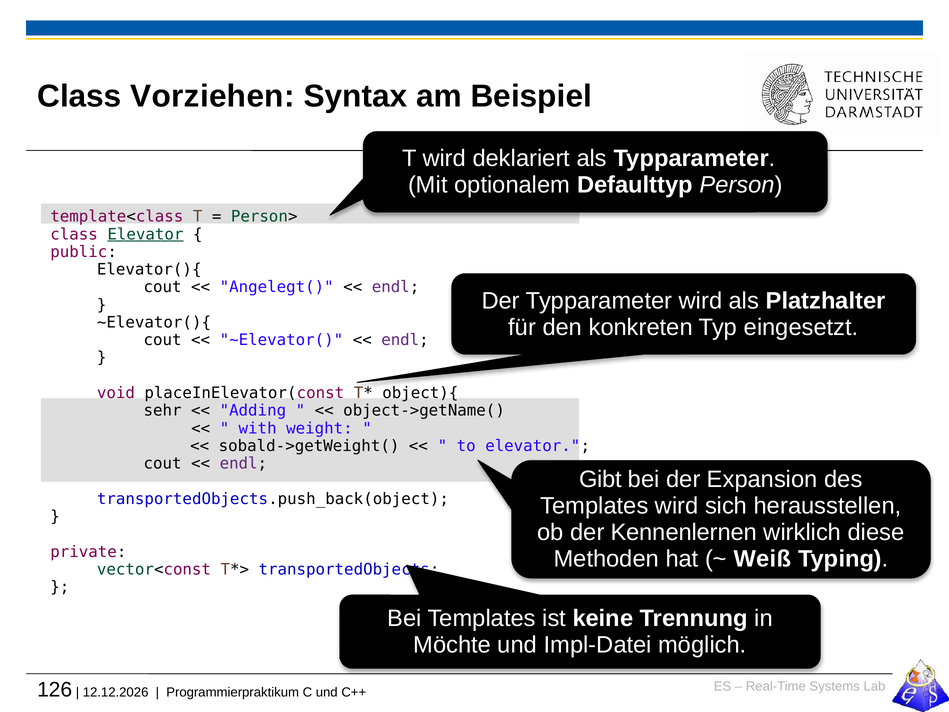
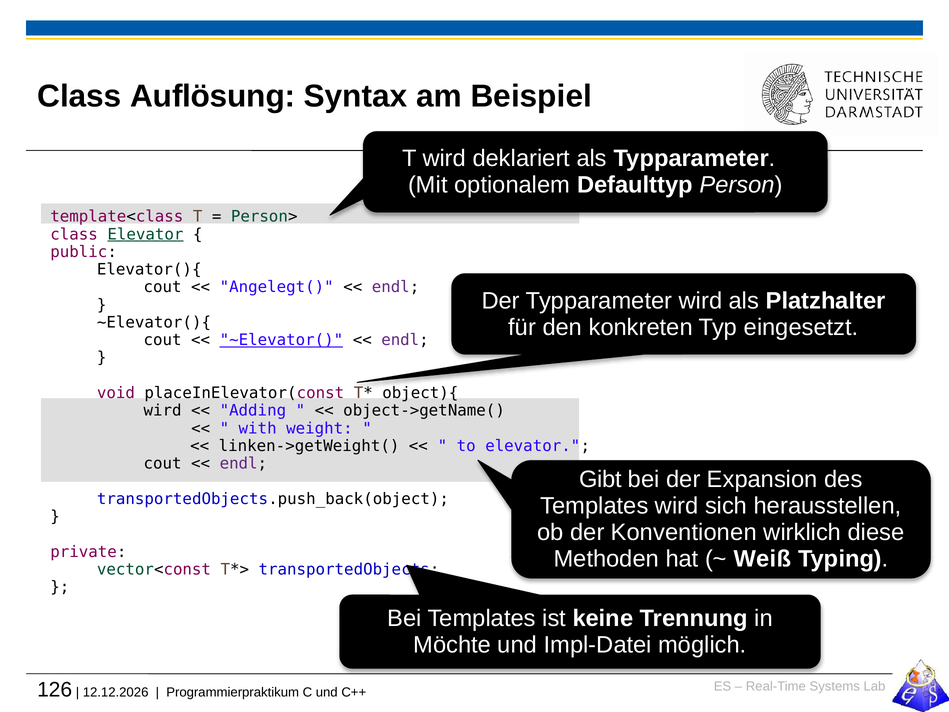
Vorziehen: Vorziehen -> Auflösung
~Elevator( underline: none -> present
sehr at (163, 411): sehr -> wird
sobald->getWeight(: sobald->getWeight( -> linken->getWeight(
Kennenlernen: Kennenlernen -> Konventionen
